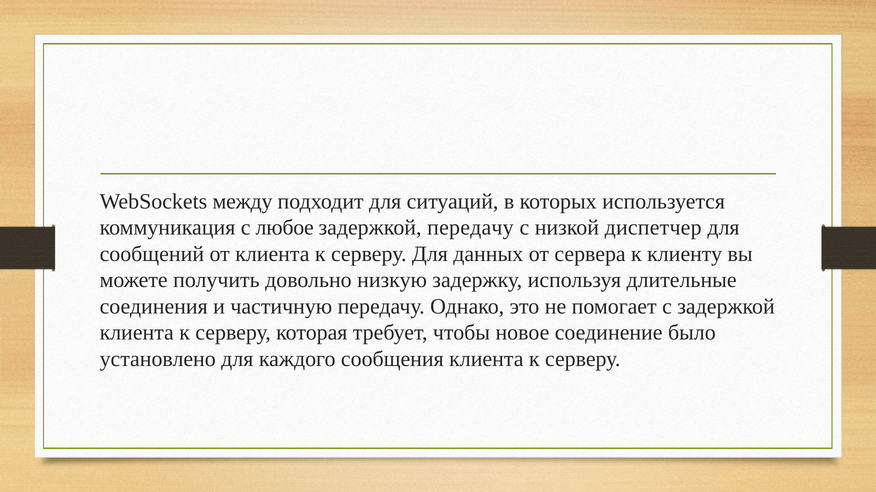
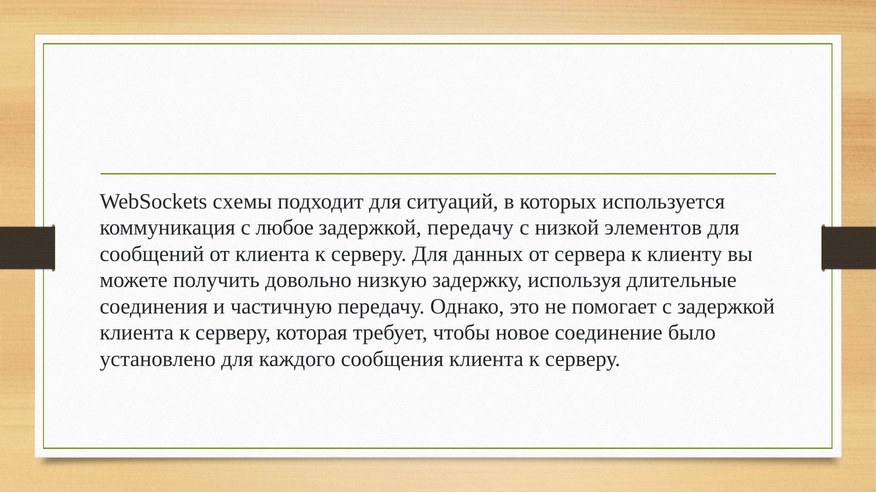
между: между -> схемы
диспетчер: диспетчер -> элементов
